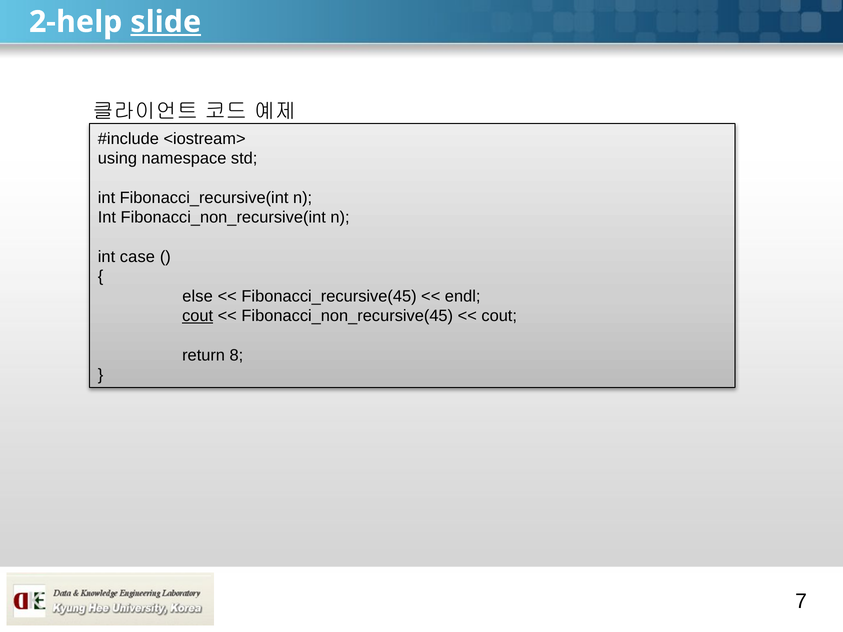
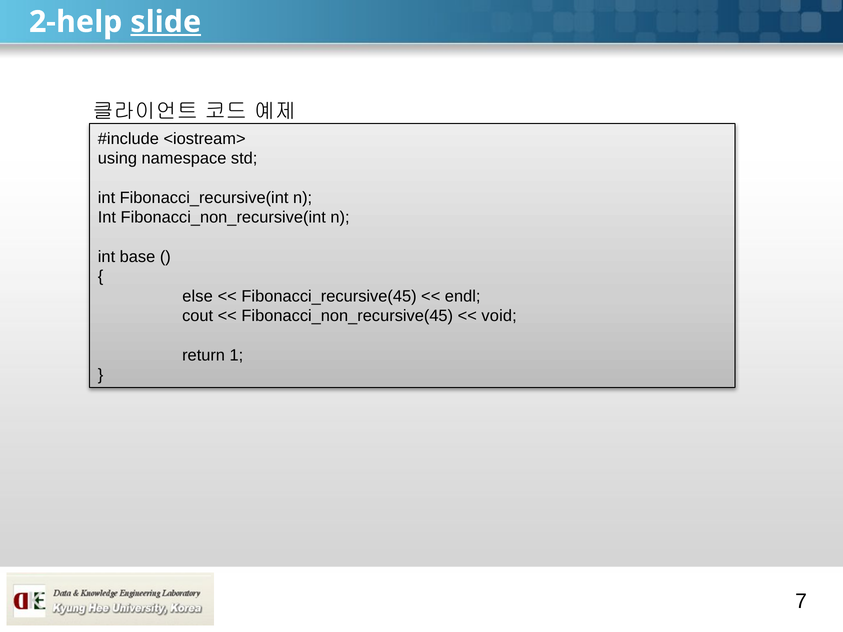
case: case -> base
cout at (198, 316) underline: present -> none
cout at (499, 316): cout -> void
8: 8 -> 1
